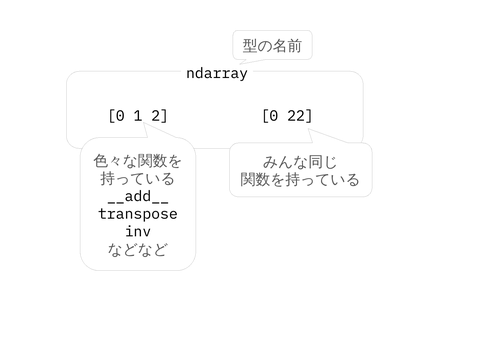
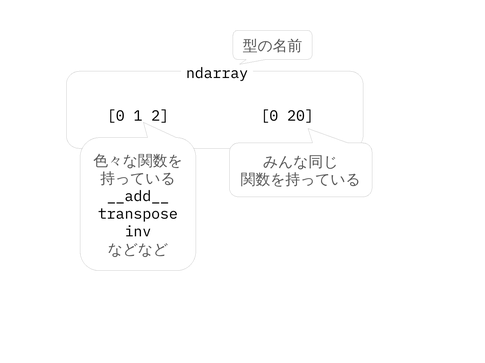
22: 22 -> 20
